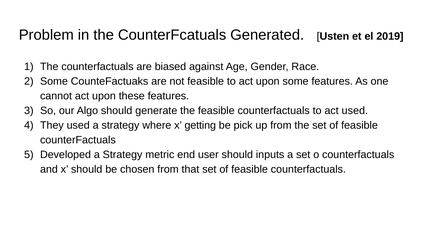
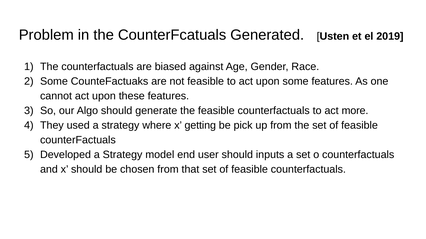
act used: used -> more
metric: metric -> model
